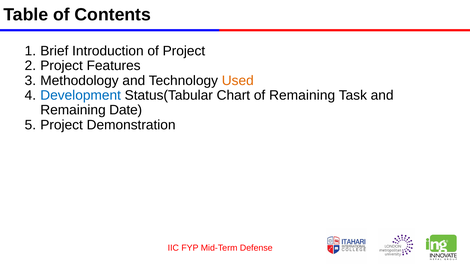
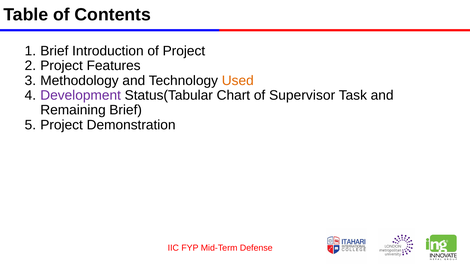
Development colour: blue -> purple
of Remaining: Remaining -> Supervisor
Remaining Date: Date -> Brief
